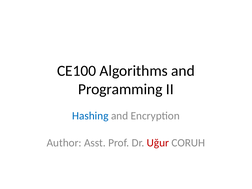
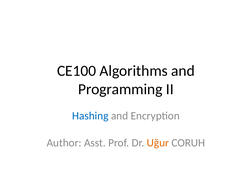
Uğur colour: red -> orange
